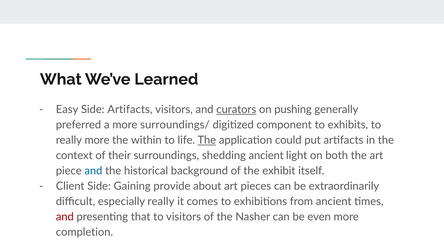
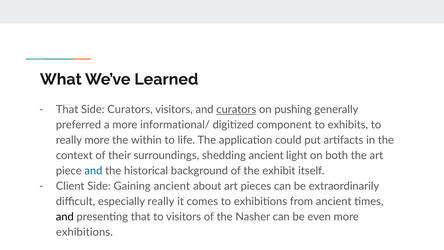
Easy at (67, 110): Easy -> That
Side Artifacts: Artifacts -> Curators
surroundings/: surroundings/ -> informational/
The at (207, 140) underline: present -> none
Gaining provide: provide -> ancient
and at (65, 217) colour: red -> black
completion at (84, 232): completion -> exhibitions
